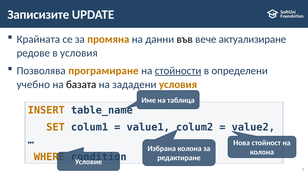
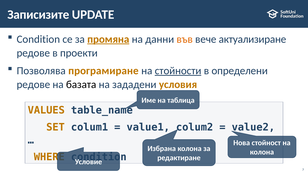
Крайната at (38, 39): Крайната -> Condition
промяна underline: none -> present
във colour: black -> orange
в условия: условия -> проекти
учебно at (33, 84): учебно -> редове
INSERT: INSERT -> VALUES
